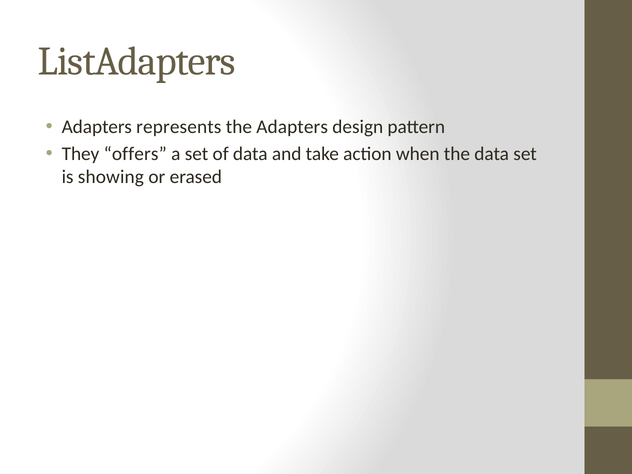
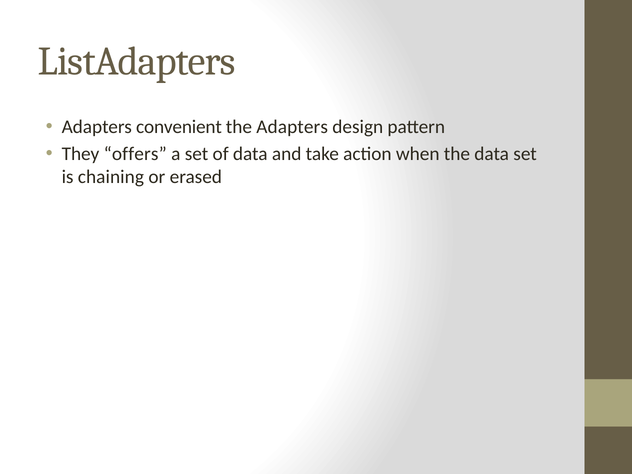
represents: represents -> convenient
showing: showing -> chaining
